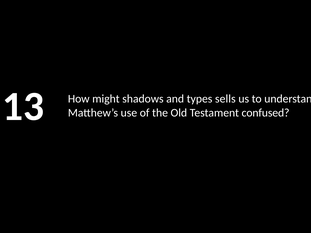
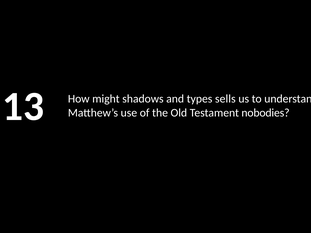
confused: confused -> nobodies
